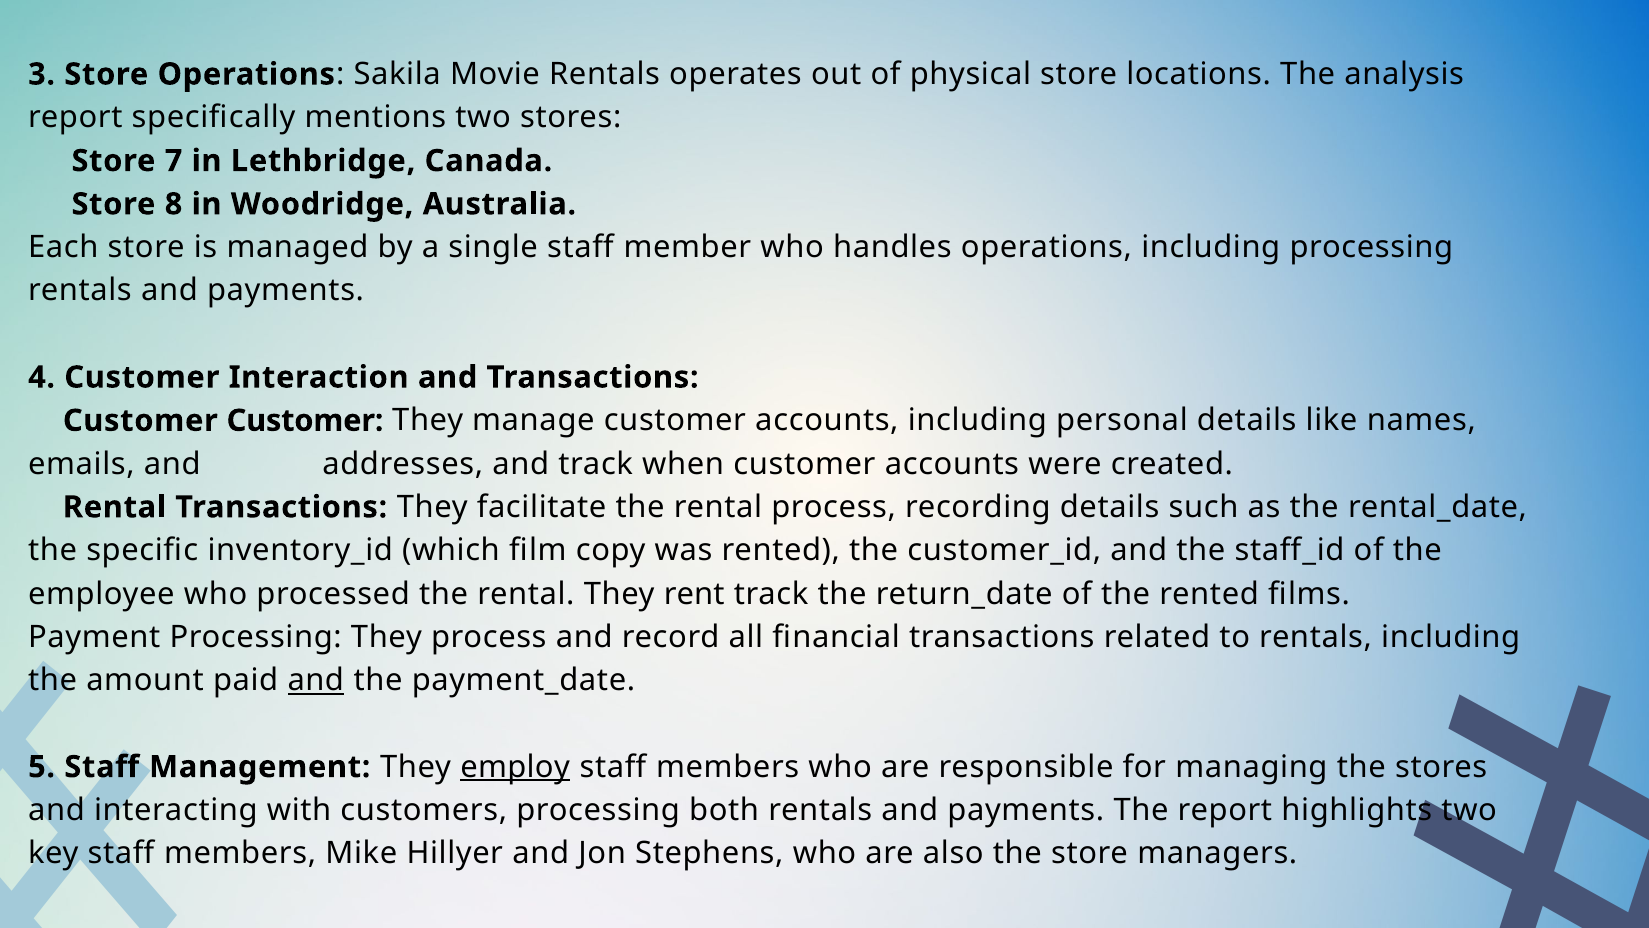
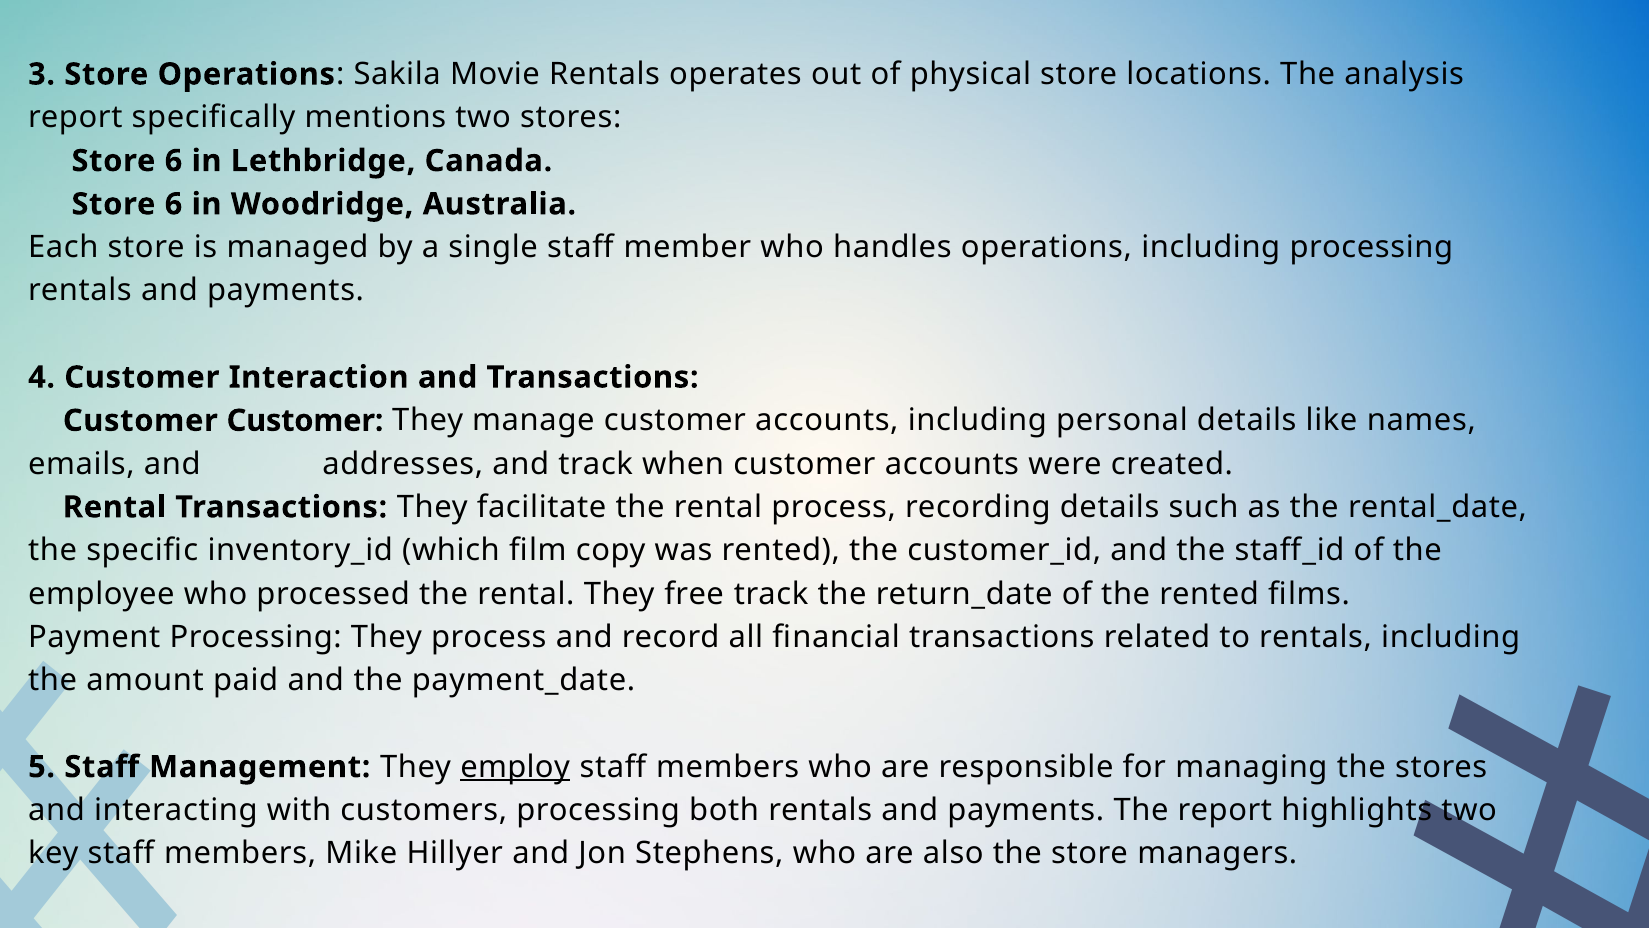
7 at (174, 161): 7 -> 6
8 at (174, 204): 8 -> 6
rent: rent -> free
and at (316, 680) underline: present -> none
